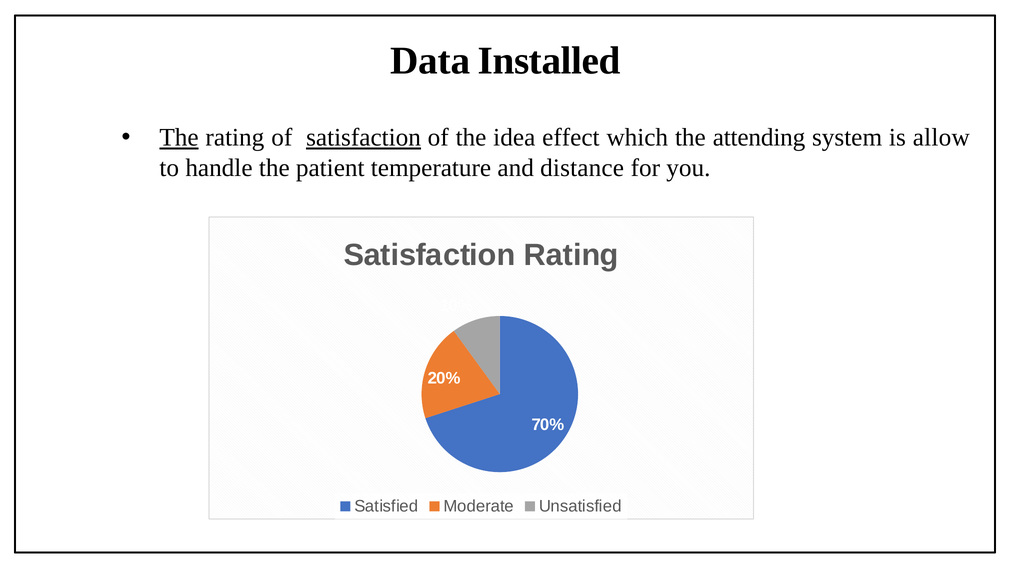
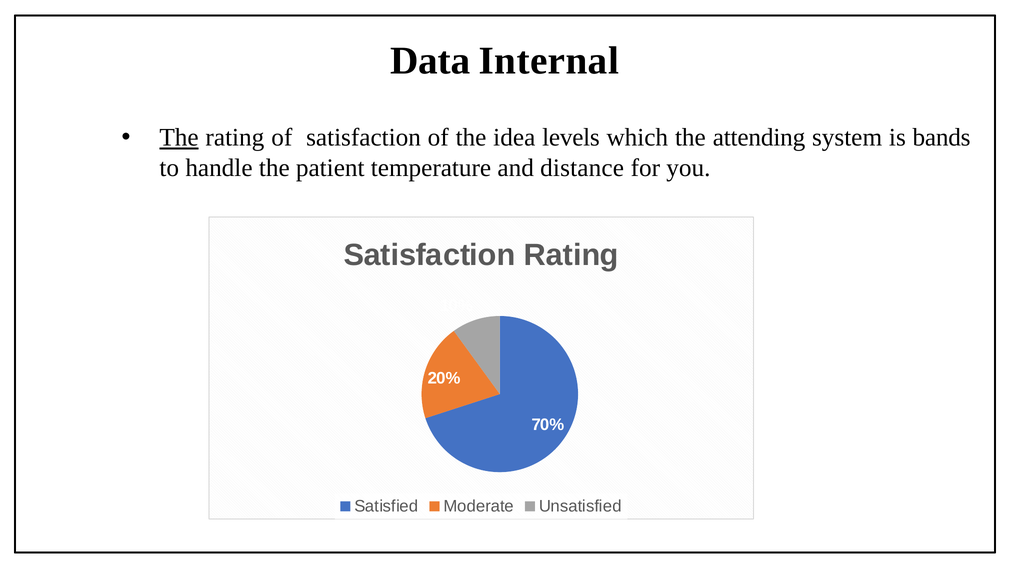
Installed: Installed -> Internal
satisfaction at (364, 138) underline: present -> none
effect: effect -> levels
allow: allow -> bands
